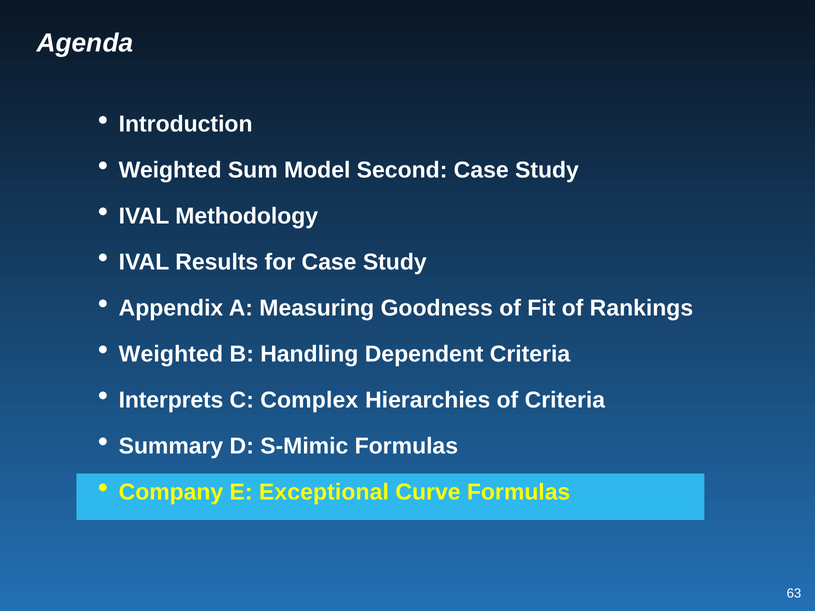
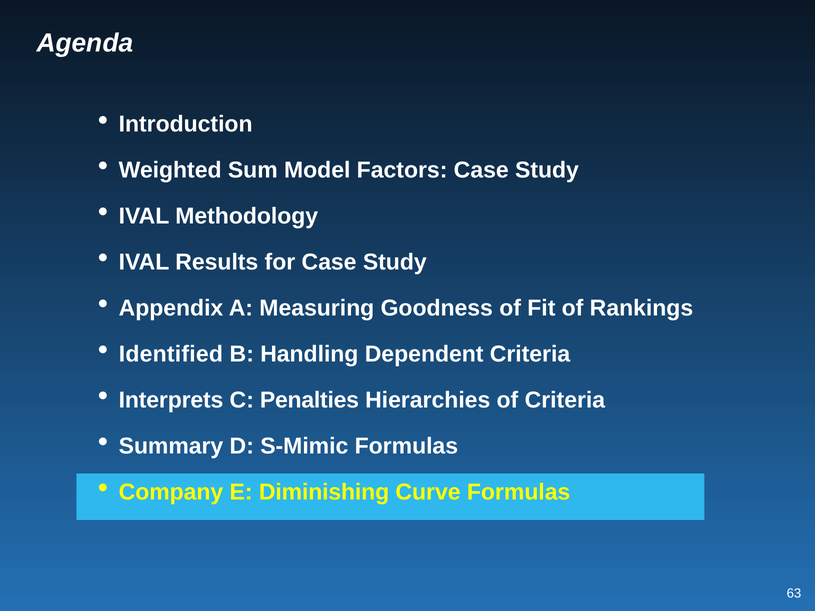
Second: Second -> Factors
Weighted at (171, 354): Weighted -> Identified
Complex: Complex -> Penalties
Exceptional: Exceptional -> Diminishing
